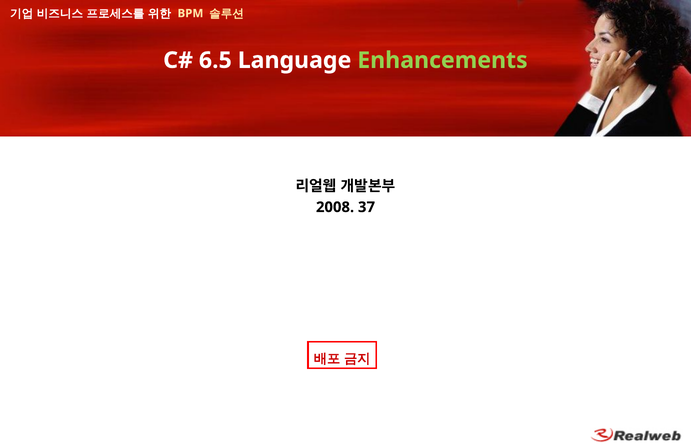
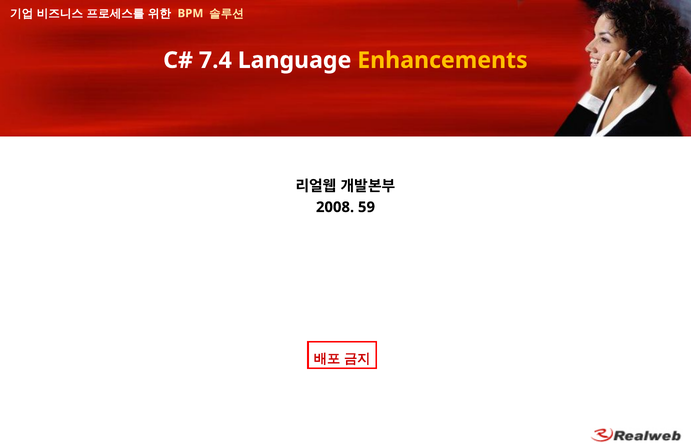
6.5: 6.5 -> 7.4
Enhancements colour: light green -> yellow
37: 37 -> 59
